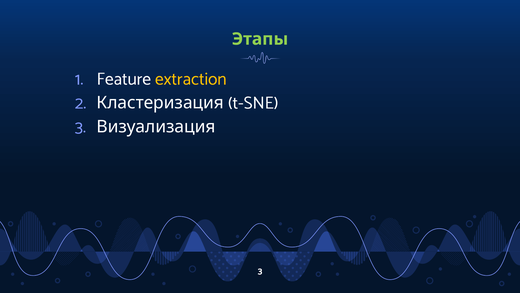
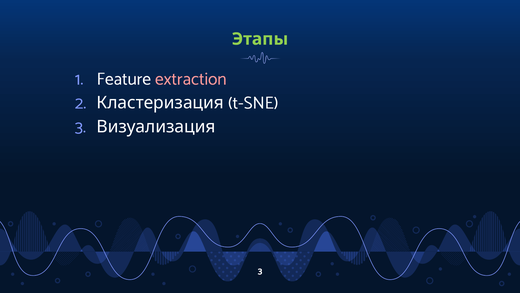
extraction colour: yellow -> pink
